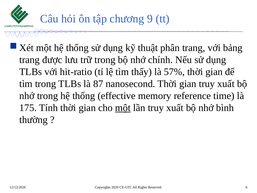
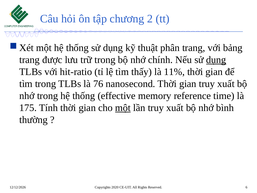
9: 9 -> 2
dụng at (216, 60) underline: none -> present
57%: 57% -> 11%
87: 87 -> 76
